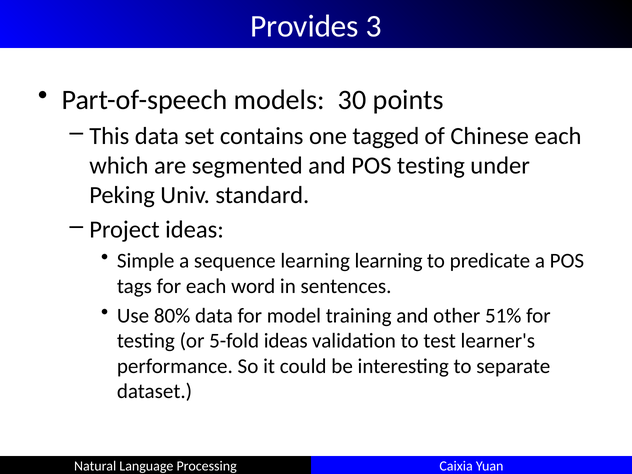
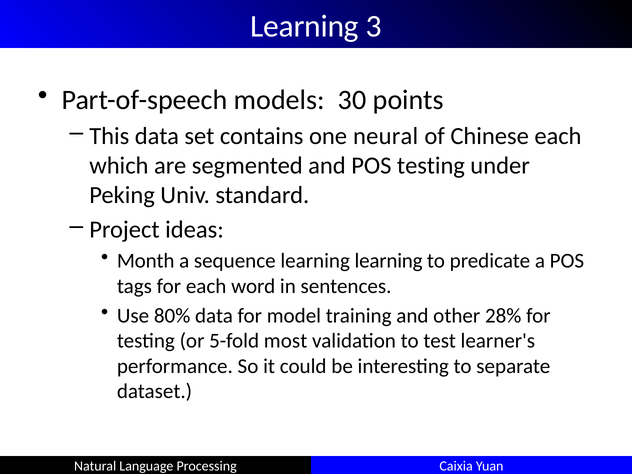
Provides at (304, 26): Provides -> Learning
tagged: tagged -> neural
Simple: Simple -> Month
51%: 51% -> 28%
5-fold ideas: ideas -> most
